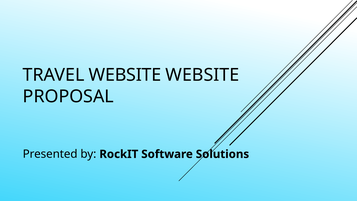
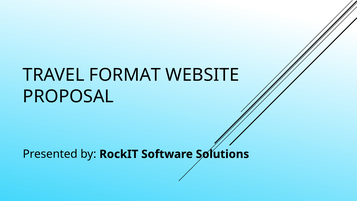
TRAVEL WEBSITE: WEBSITE -> FORMAT
